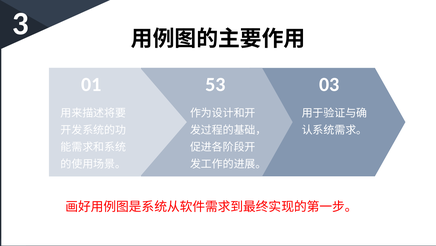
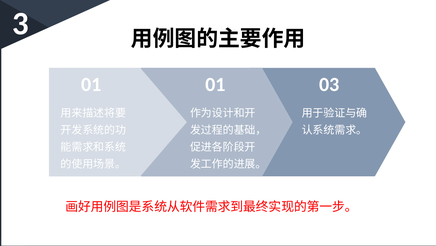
01 53: 53 -> 01
